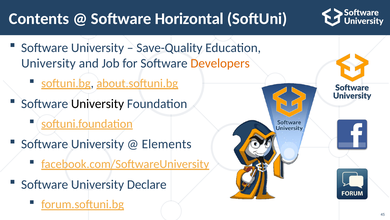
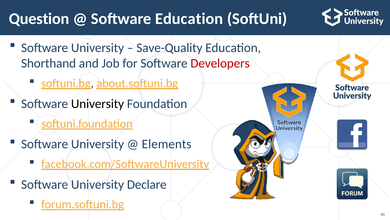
Contents: Contents -> Question
Software Horizontal: Horizontal -> Education
University at (48, 63): University -> Shorthand
Developers colour: orange -> red
